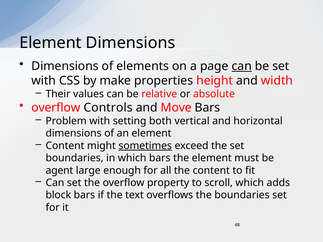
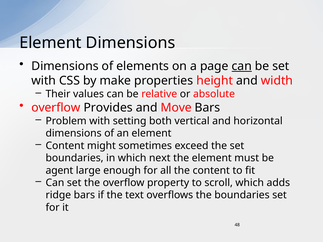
Controls: Controls -> Provides
sometimes underline: present -> none
which bars: bars -> next
block: block -> ridge
